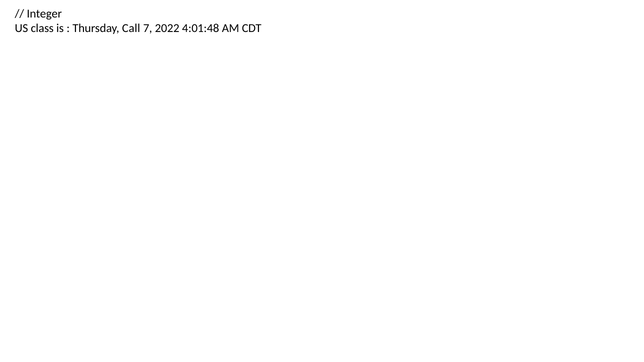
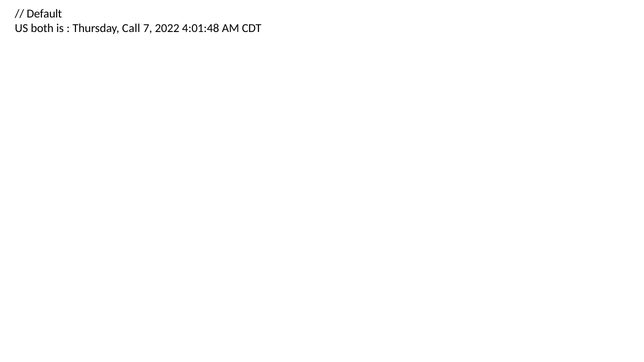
Integer: Integer -> Default
class: class -> both
